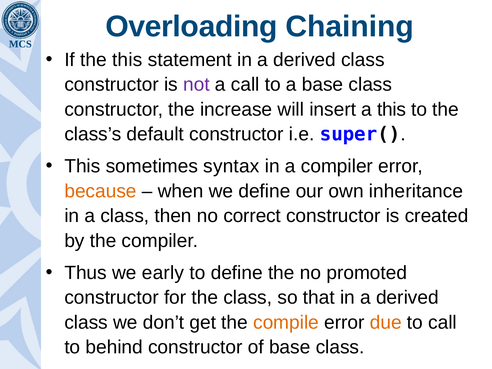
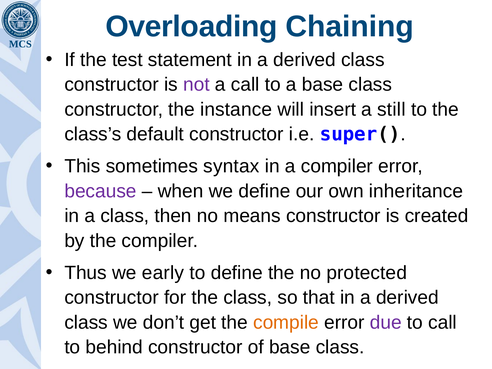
the this: this -> test
increase: increase -> instance
a this: this -> still
because colour: orange -> purple
correct: correct -> means
promoted: promoted -> protected
due colour: orange -> purple
